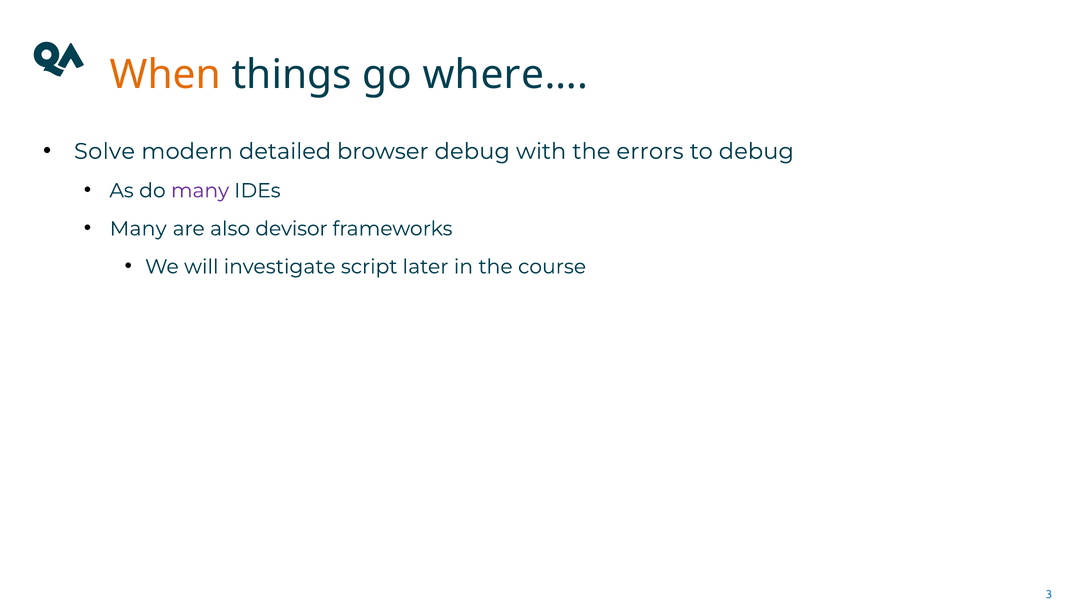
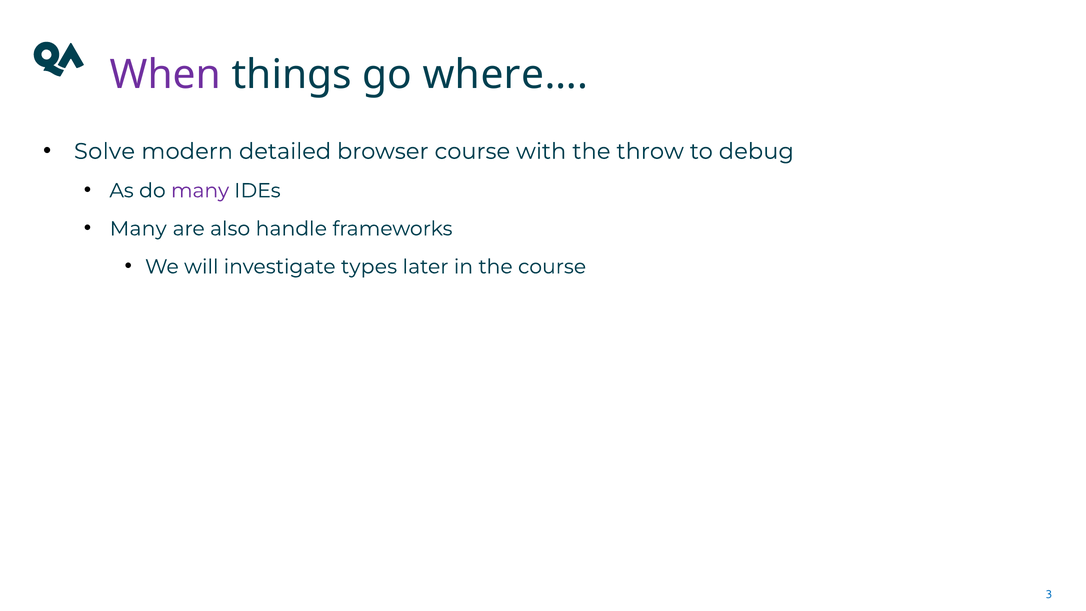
When colour: orange -> purple
browser debug: debug -> course
errors: errors -> throw
devisor: devisor -> handle
script: script -> types
